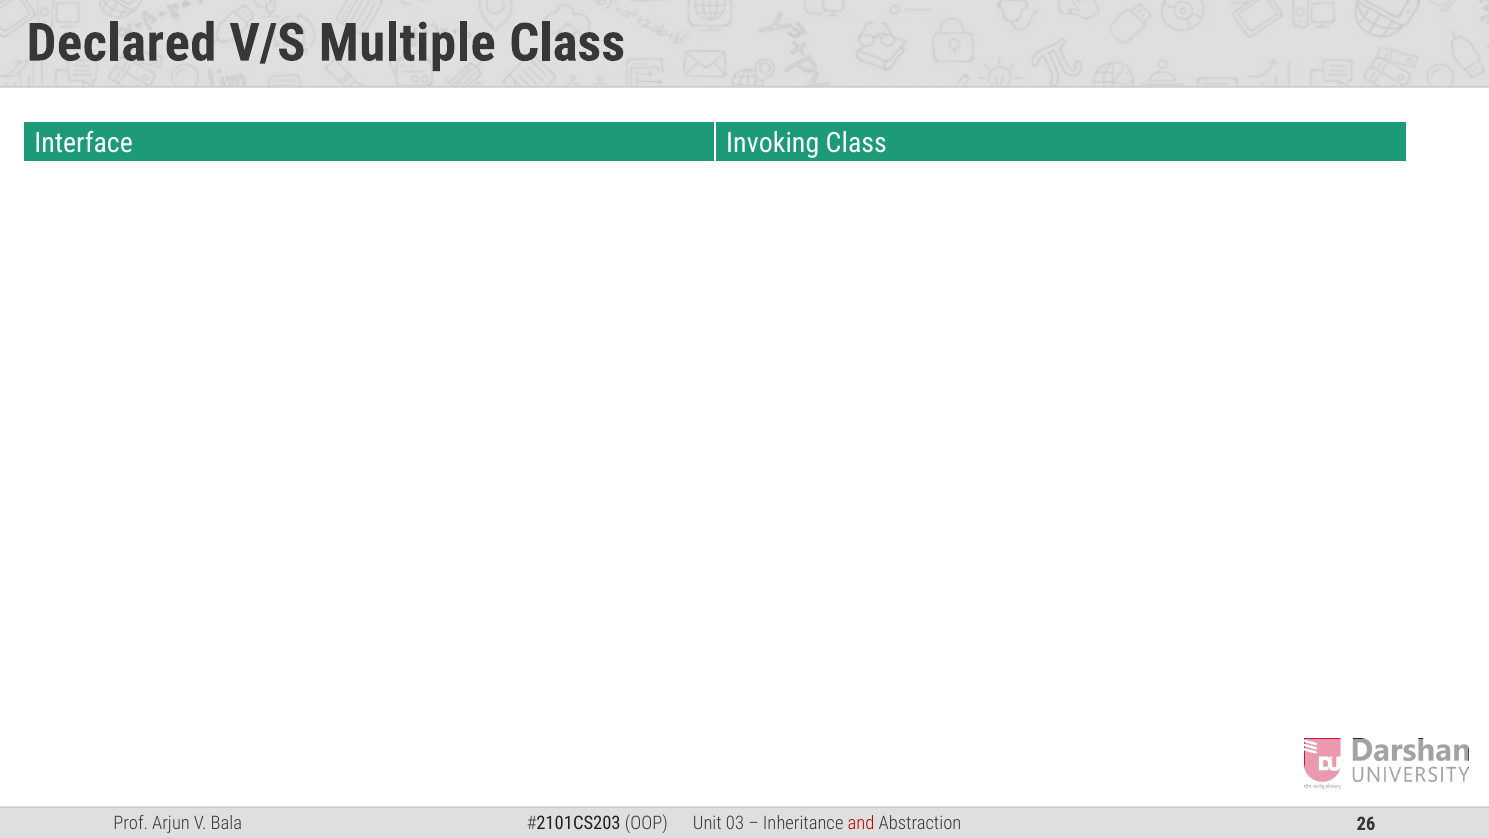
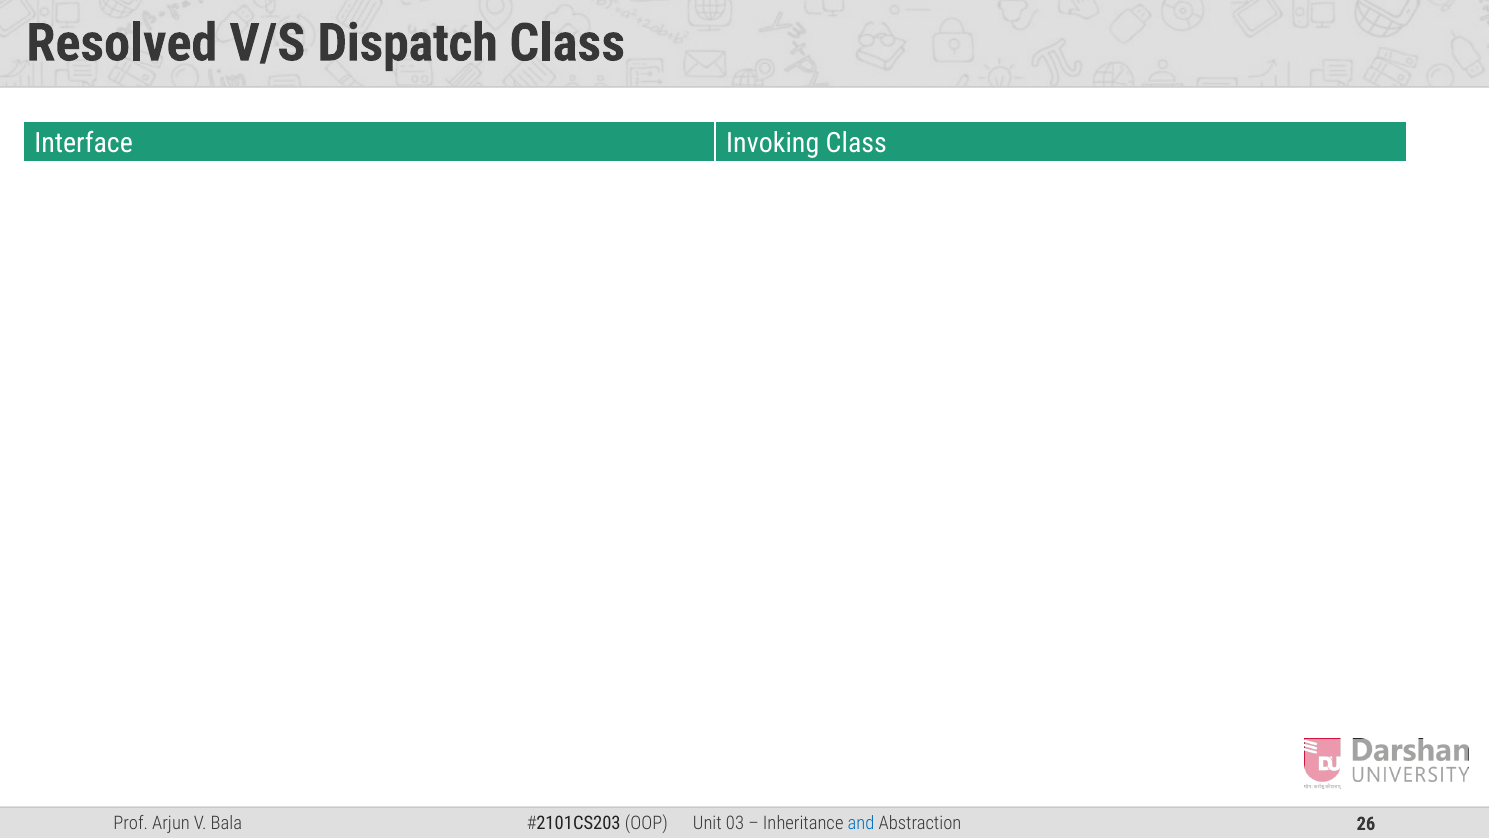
Declared at (122, 43): Declared -> Resolved
V/S Multiple: Multiple -> Dispatch
and at (861, 823) colour: red -> blue
